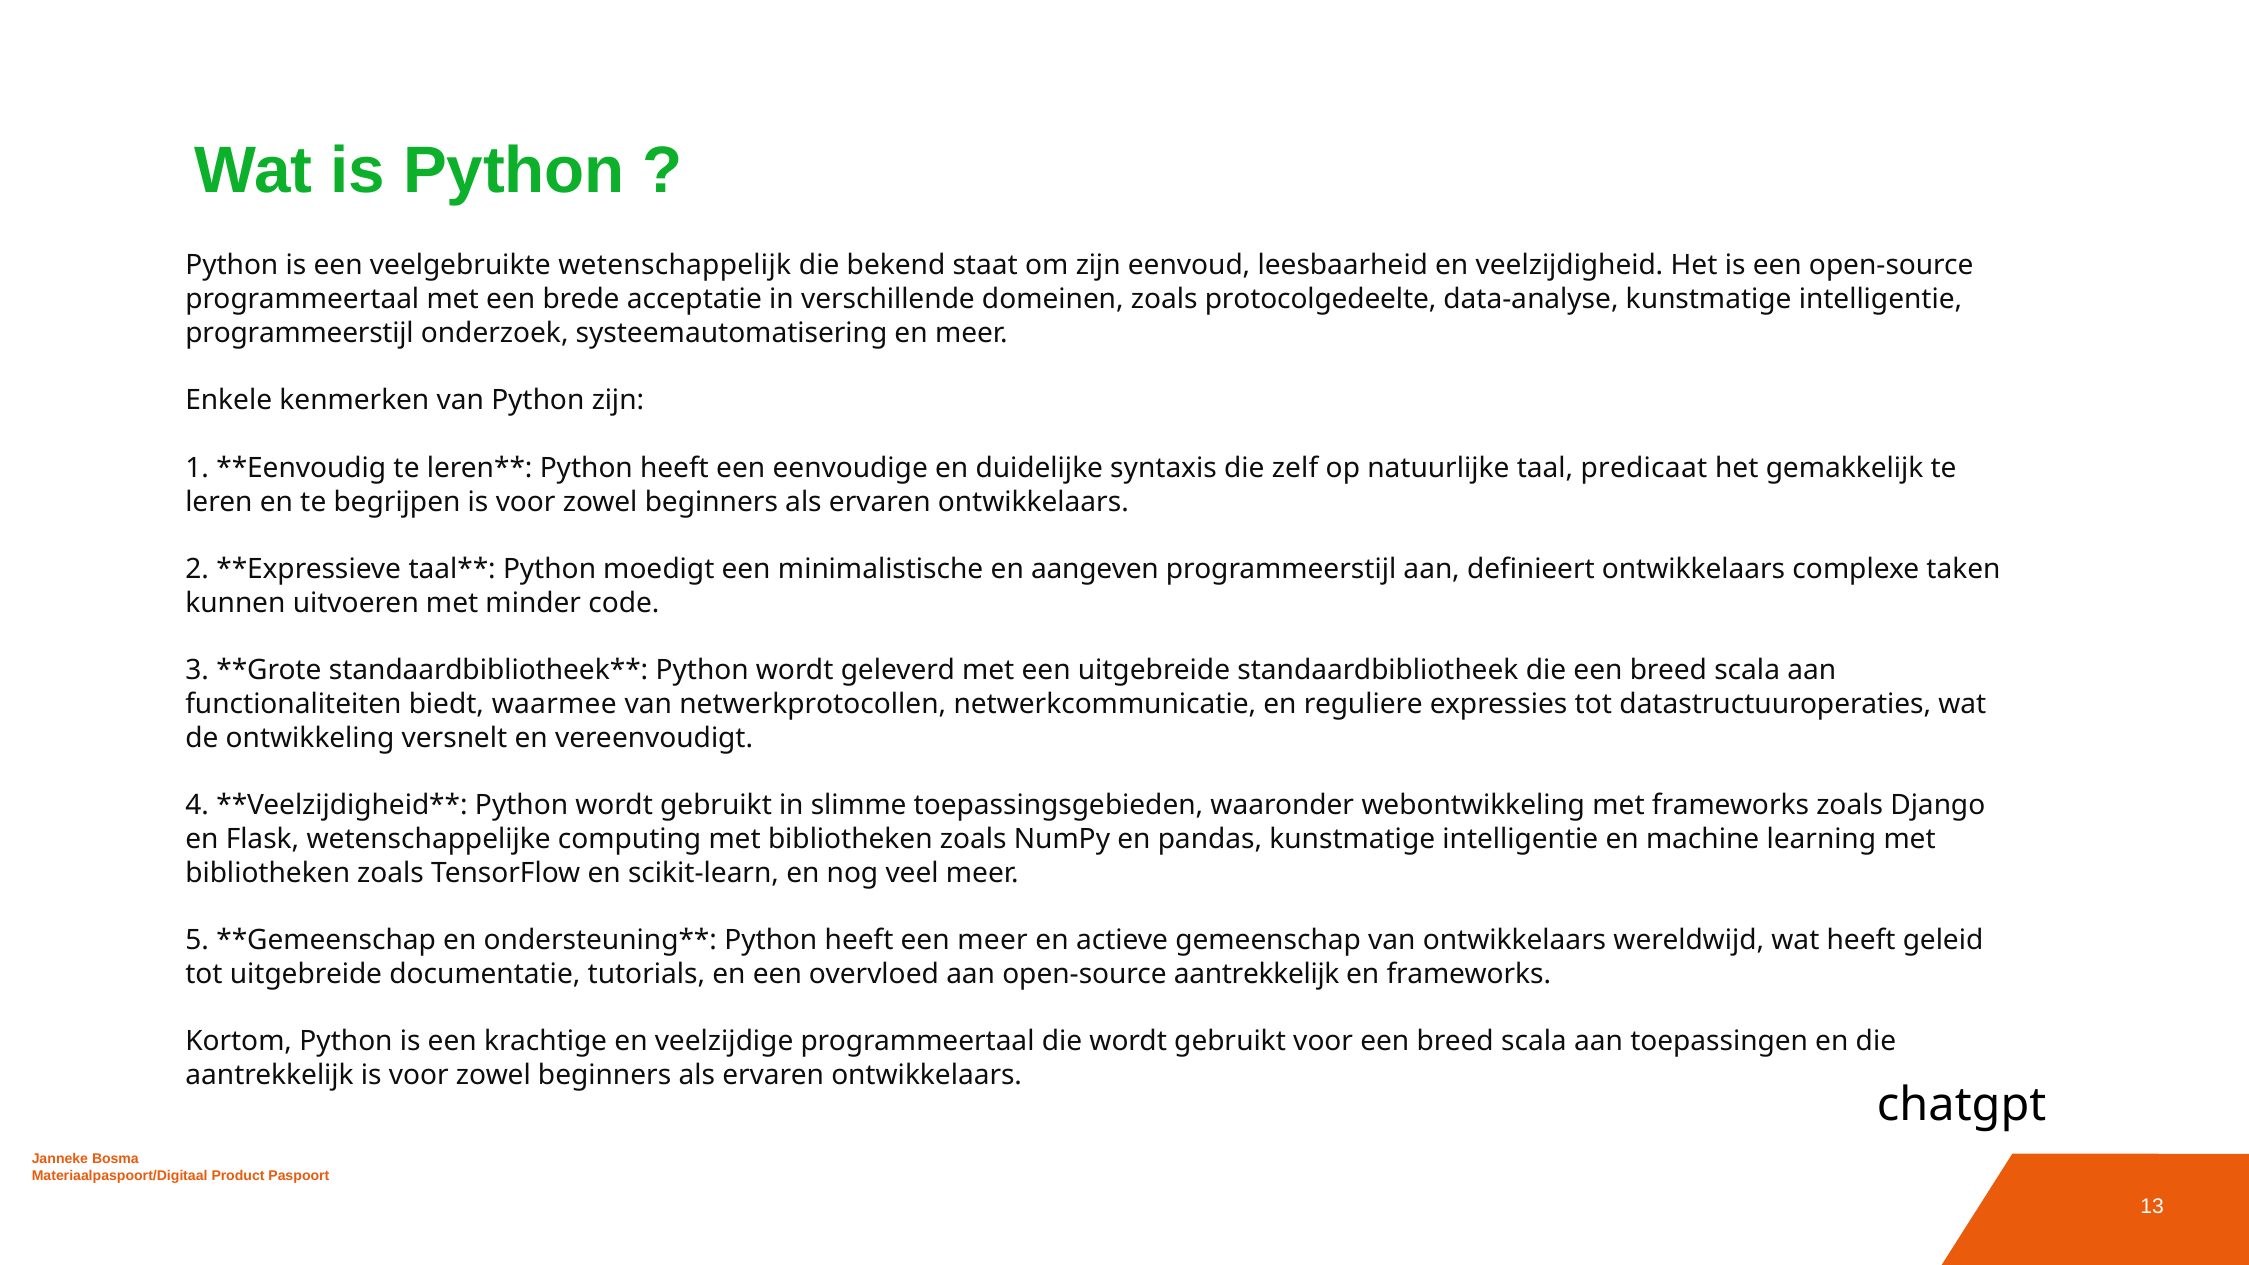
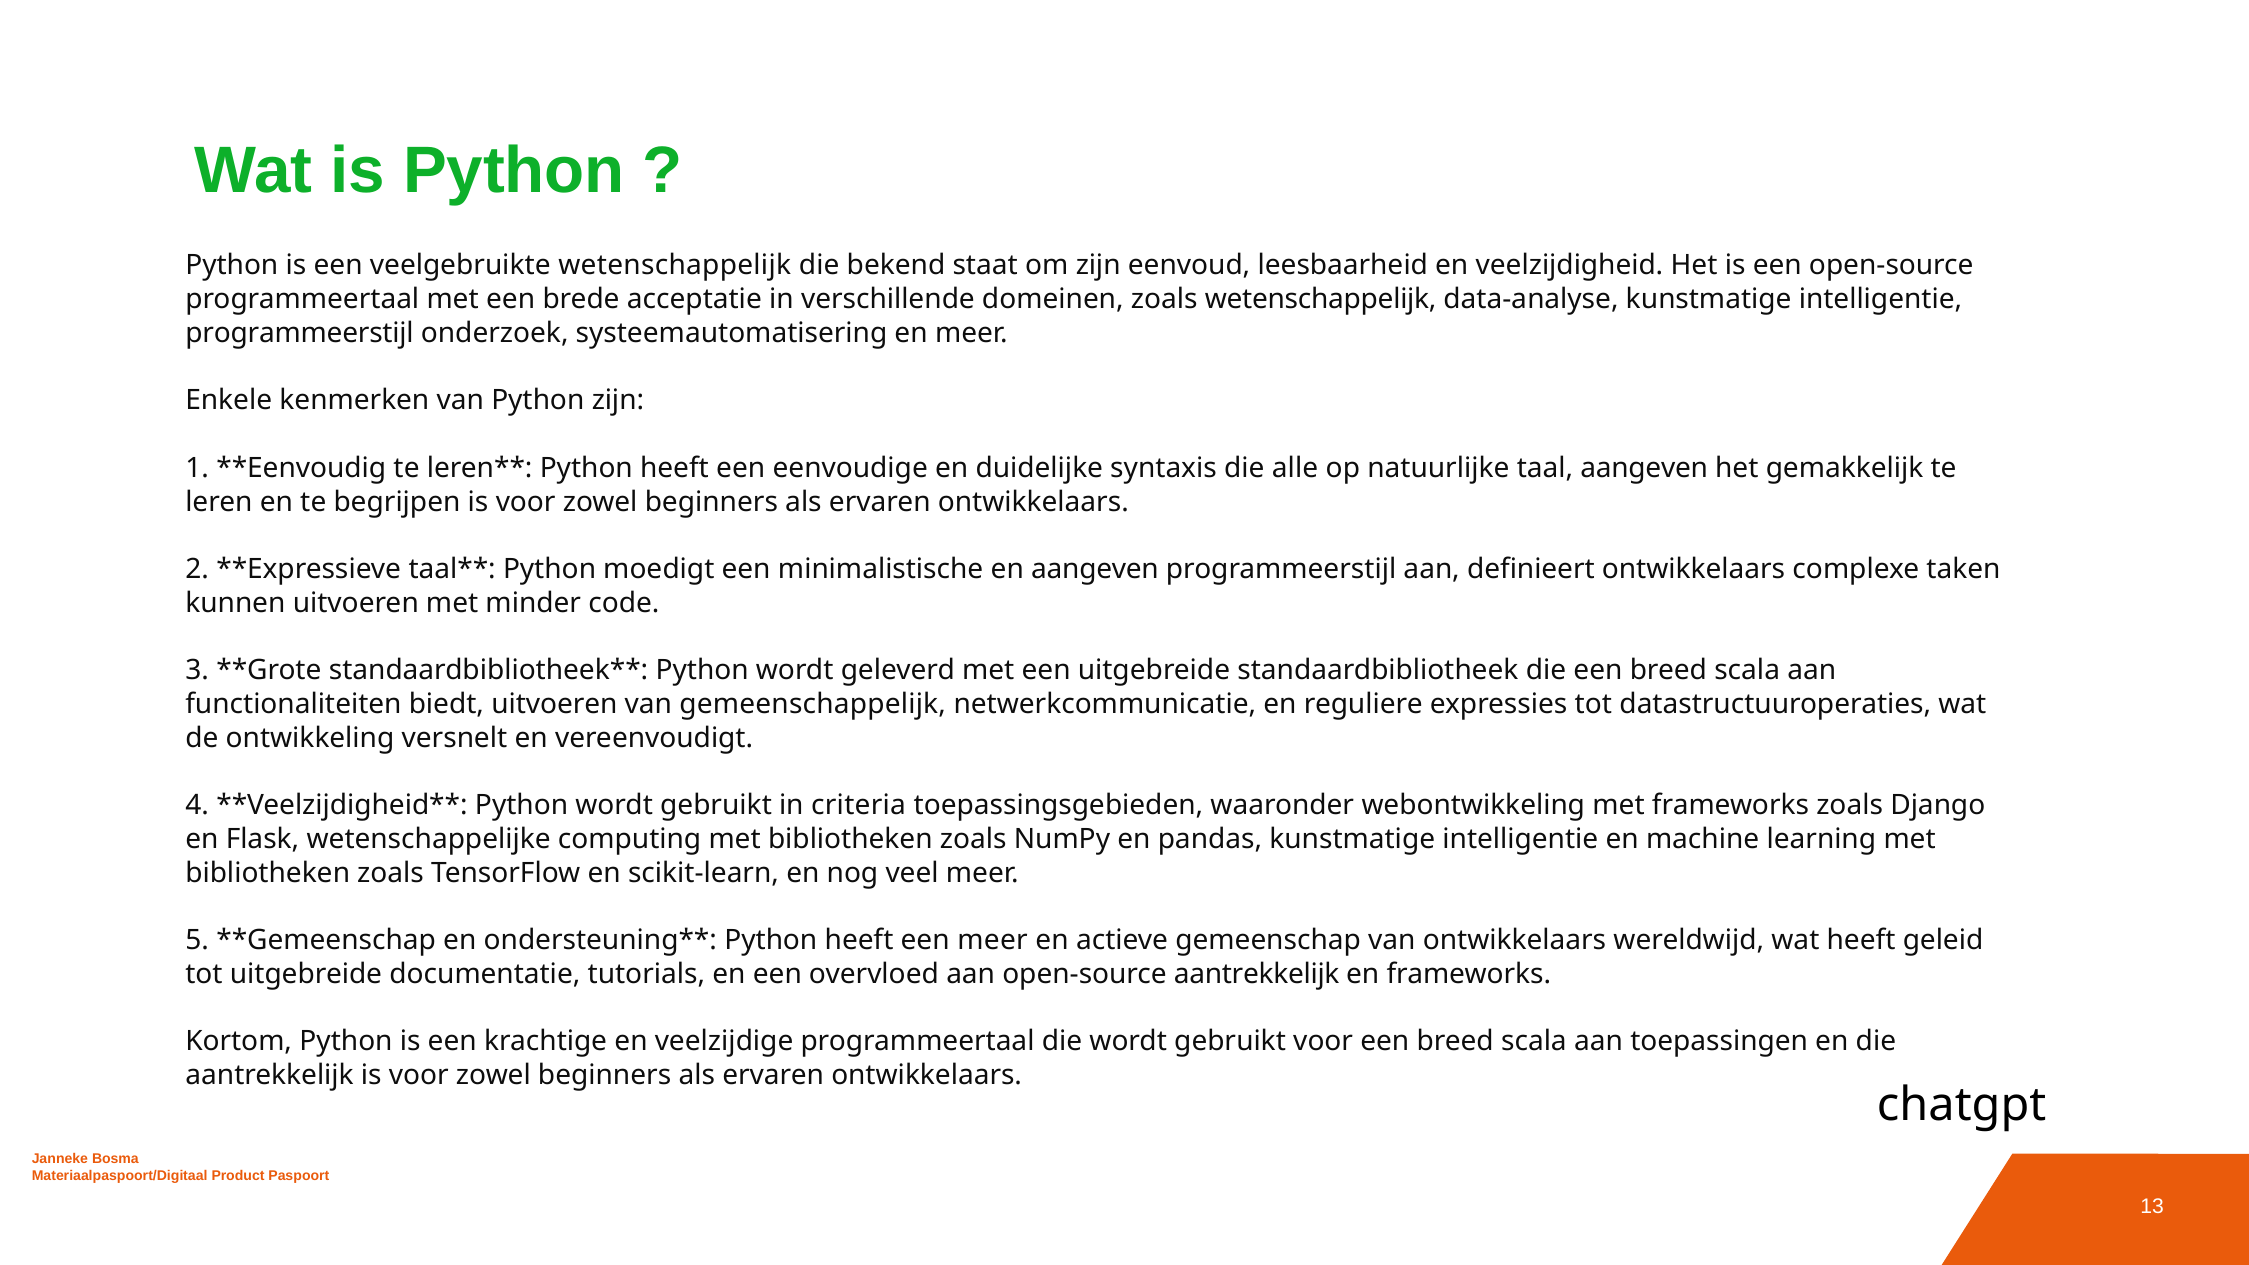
zoals protocolgedeelte: protocolgedeelte -> wetenschappelijk
zelf: zelf -> alle
taal predicaat: predicaat -> aangeven
biedt waarmee: waarmee -> uitvoeren
netwerkprotocollen: netwerkprotocollen -> gemeenschappelijk
slimme: slimme -> criteria
